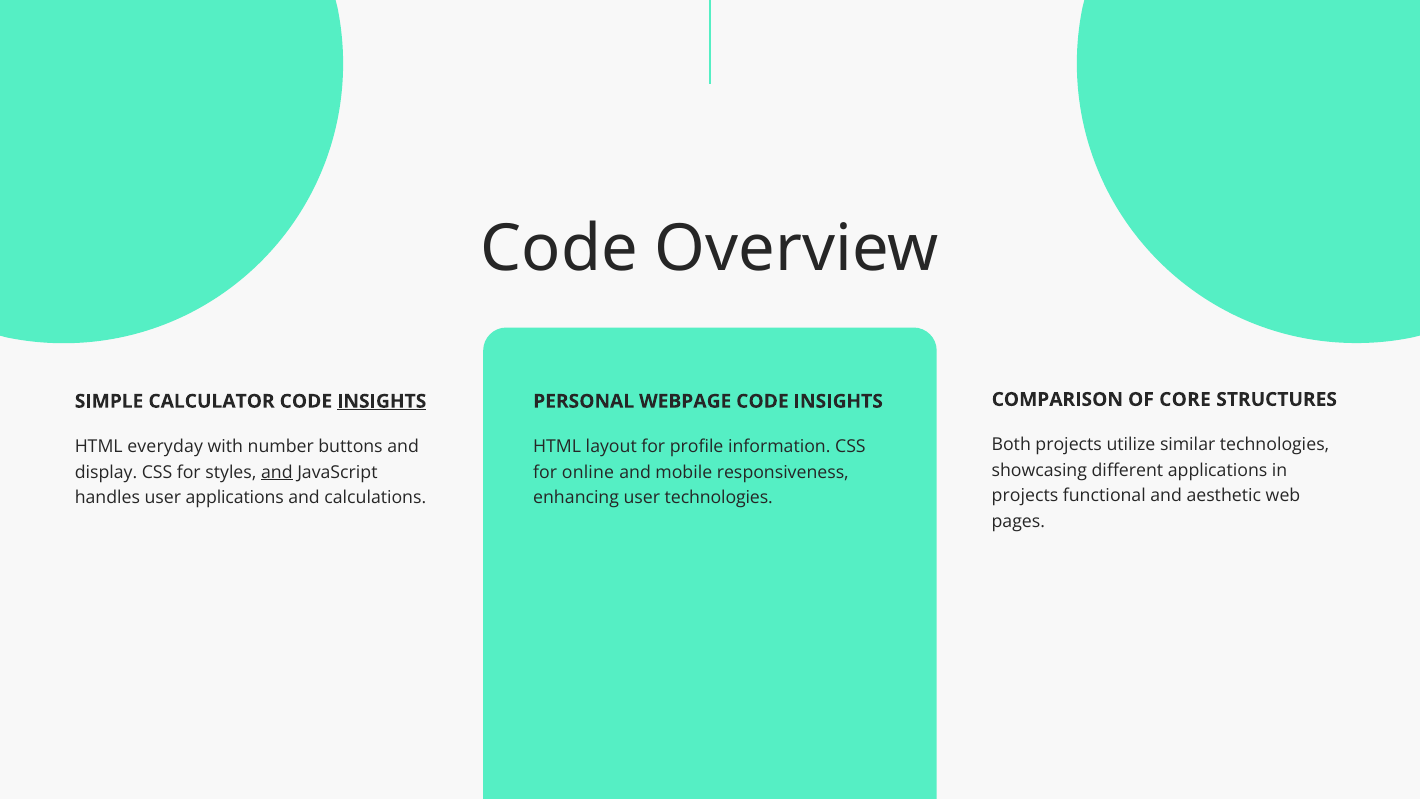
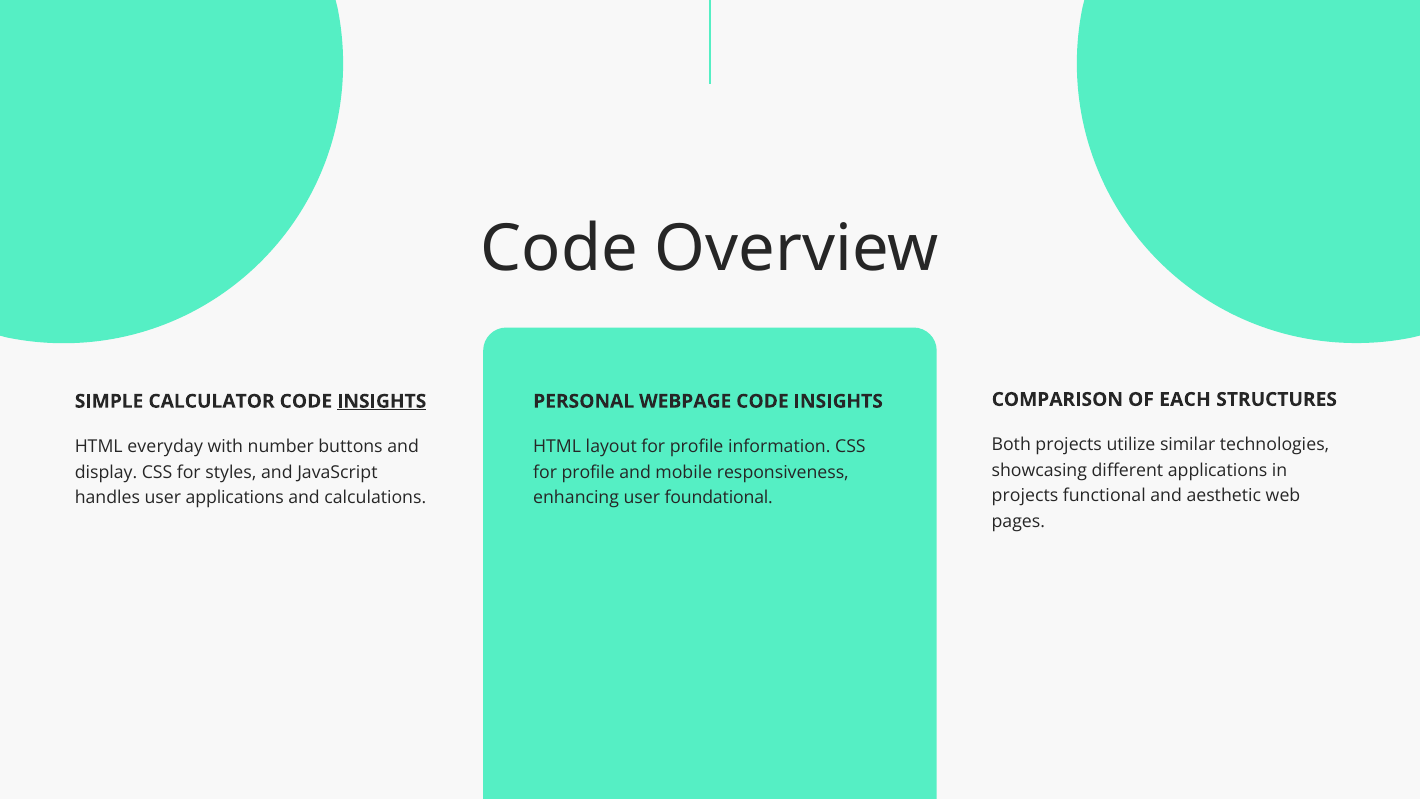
CORE: CORE -> EACH
and at (277, 472) underline: present -> none
online at (588, 472): online -> profile
user technologies: technologies -> foundational
